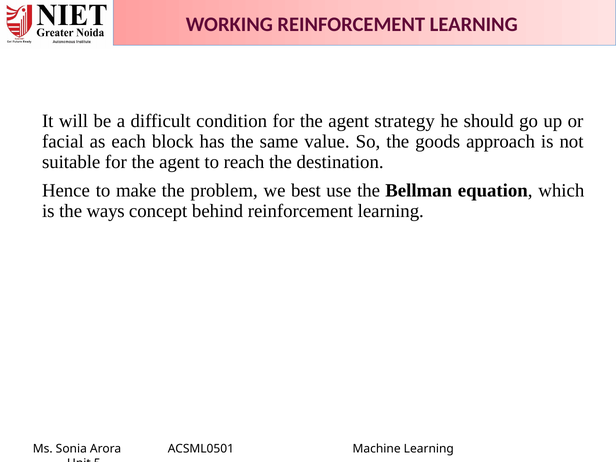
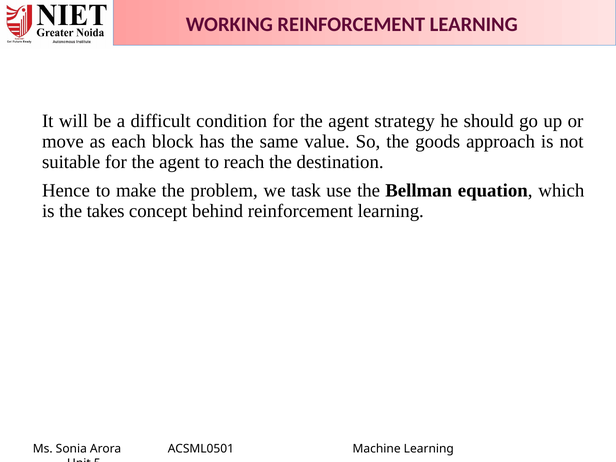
facial: facial -> move
best: best -> task
ways: ways -> takes
